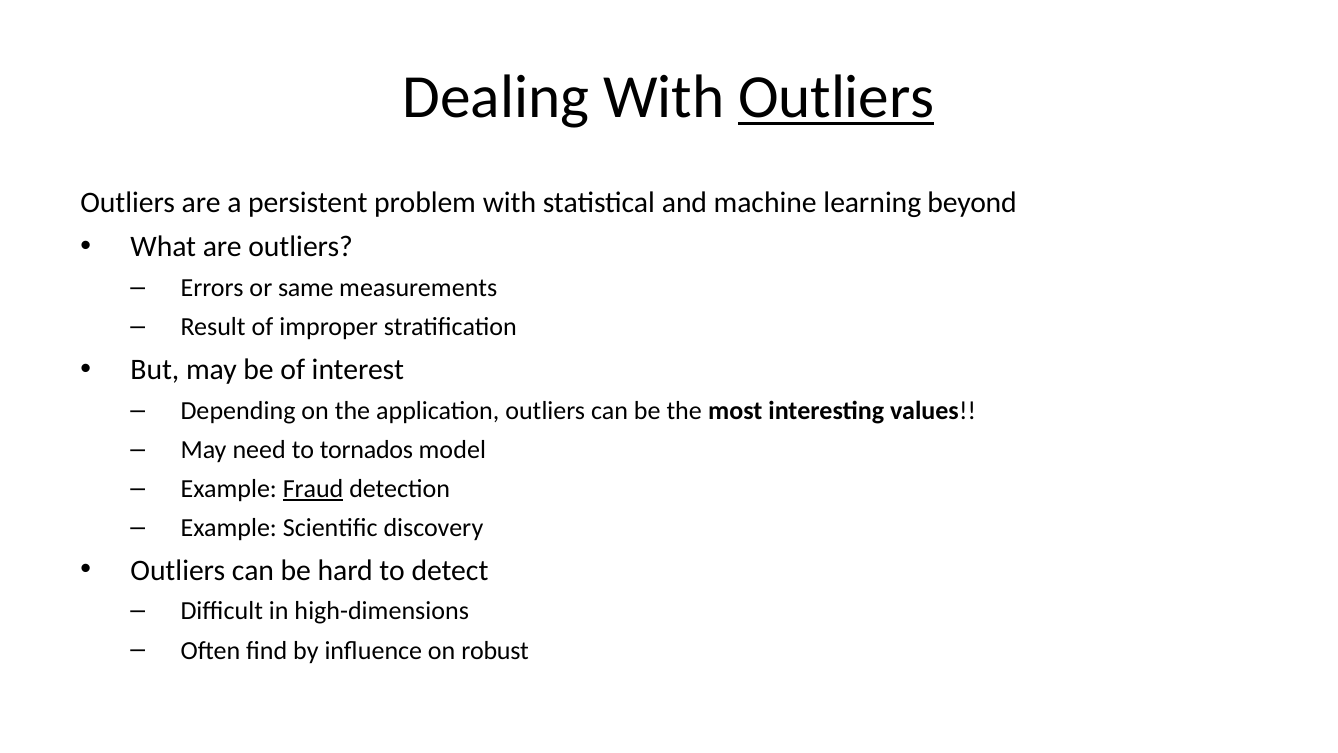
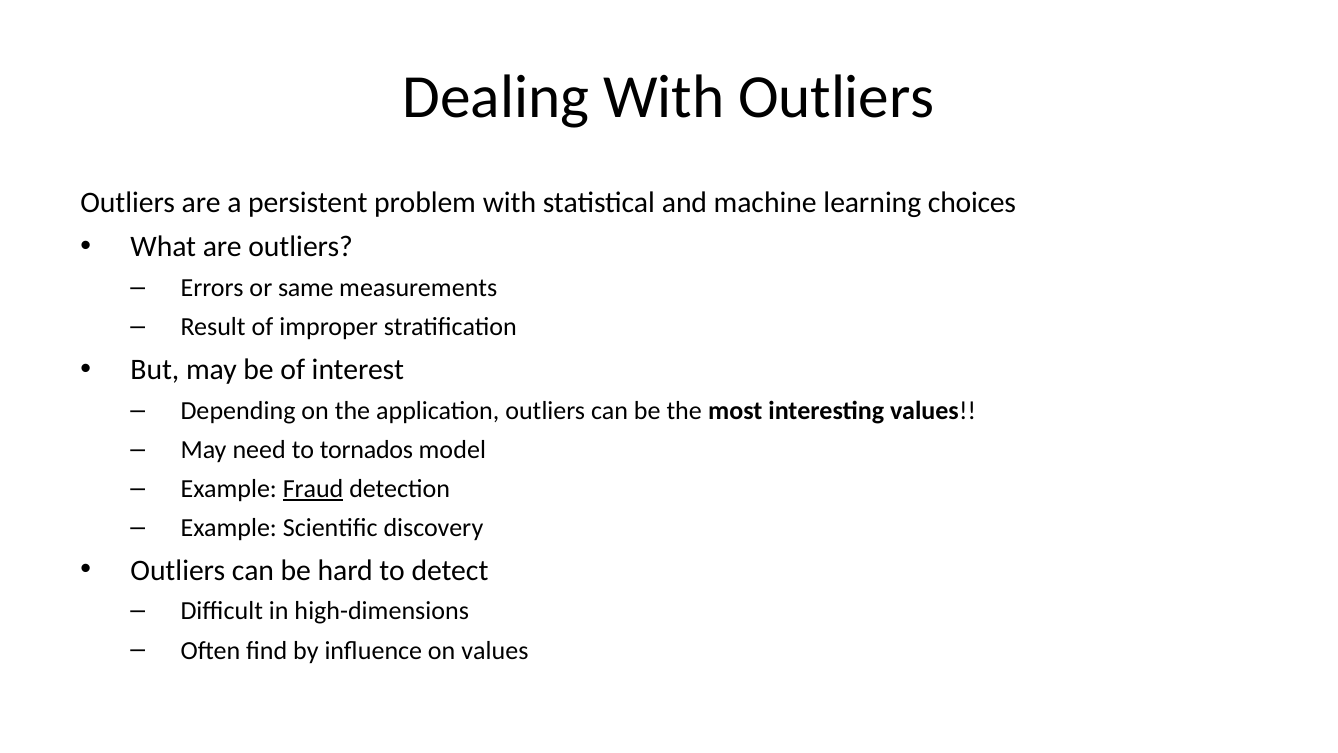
Outliers at (836, 97) underline: present -> none
beyond: beyond -> choices
on robust: robust -> values
